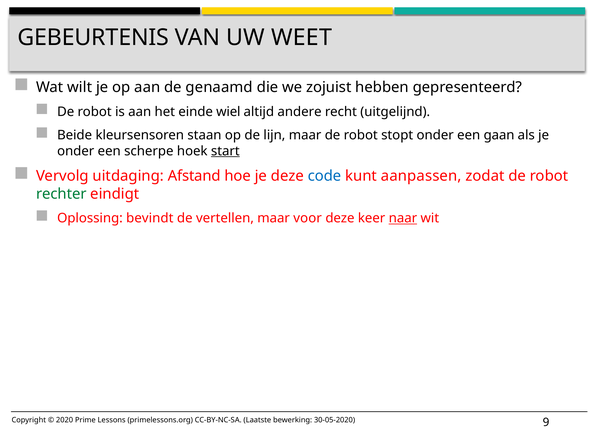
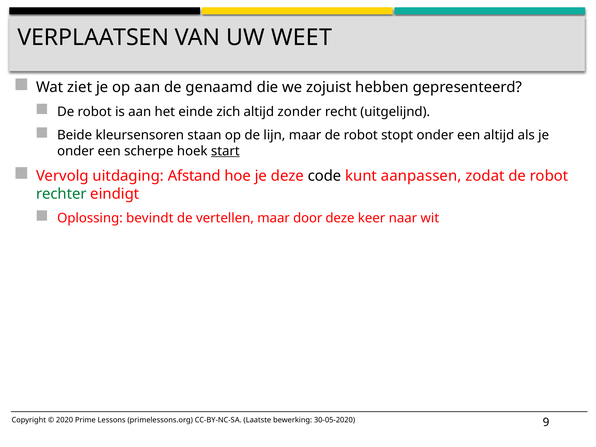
GEBEURTENIS: GEBEURTENIS -> VERPLAATSEN
wilt: wilt -> ziet
wiel: wiel -> zich
andere: andere -> zonder
een gaan: gaan -> altijd
code colour: blue -> black
voor: voor -> door
naar underline: present -> none
